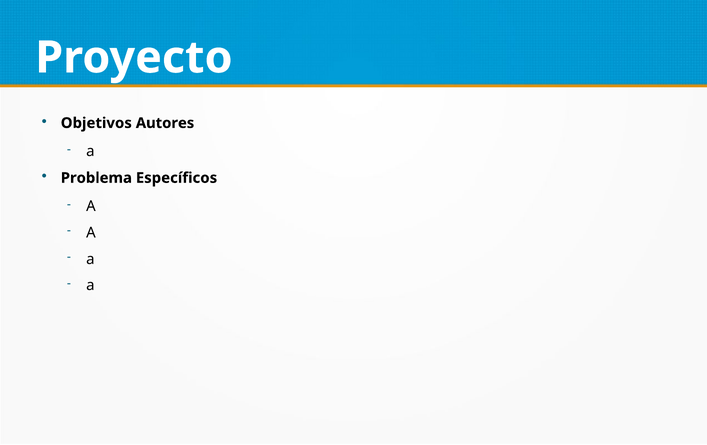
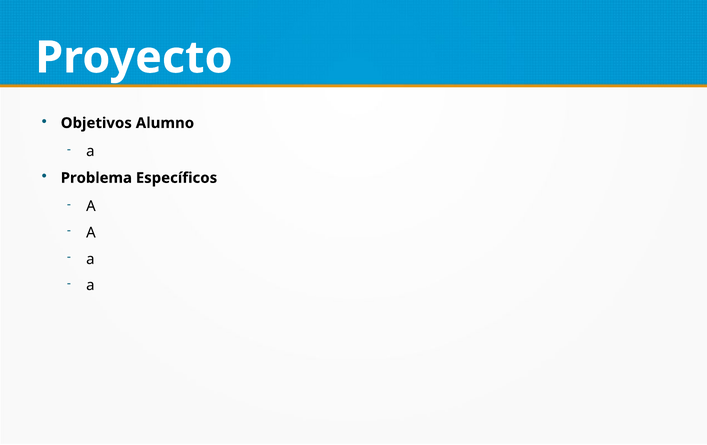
Autores: Autores -> Alumno
